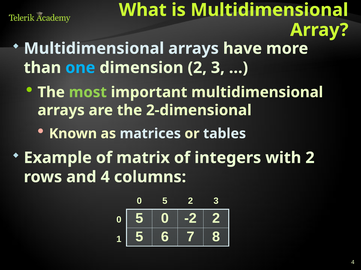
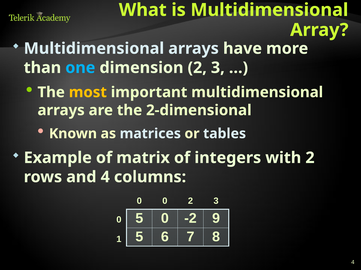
most colour: light green -> yellow
0 5: 5 -> 0
-2 2: 2 -> 9
